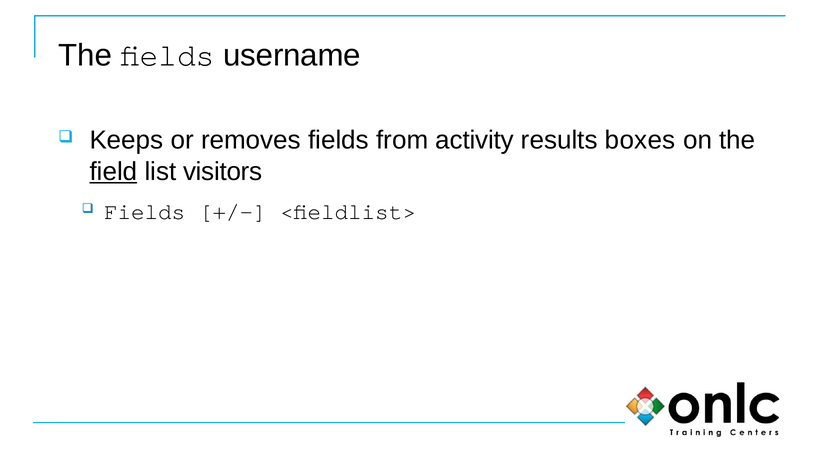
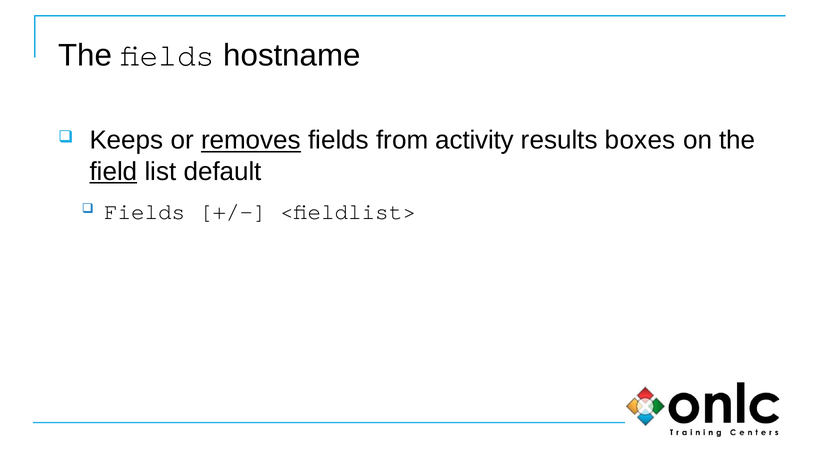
username: username -> hostname
removes underline: none -> present
visitors: visitors -> default
